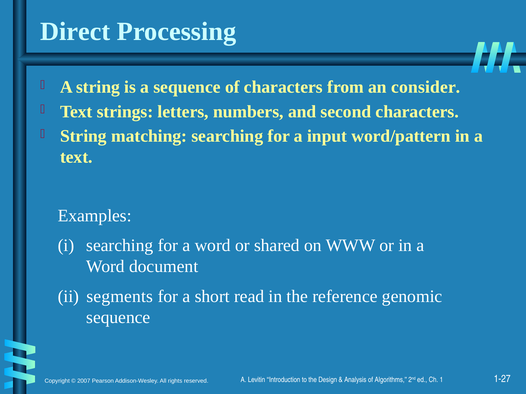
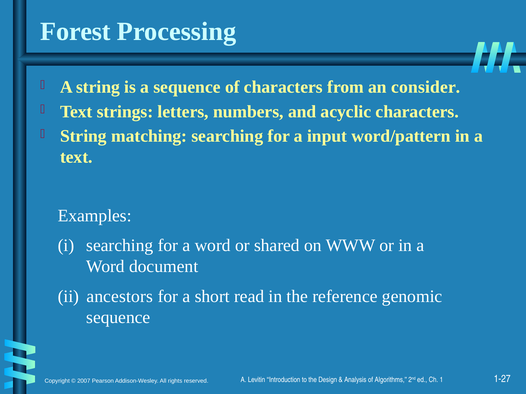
Direct: Direct -> Forest
second: second -> acyclic
segments: segments -> ancestors
